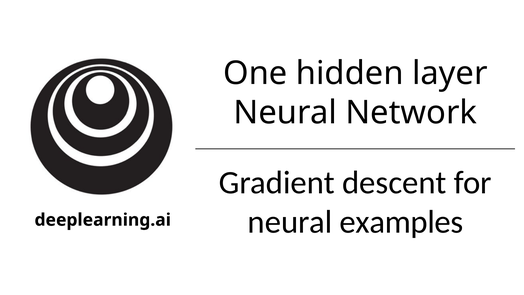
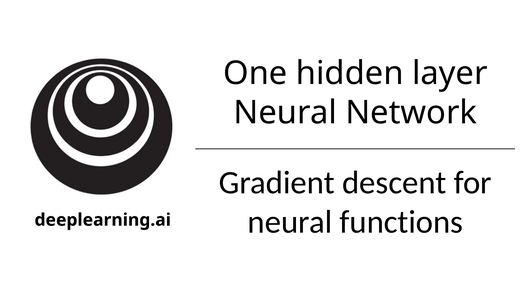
examples: examples -> functions
